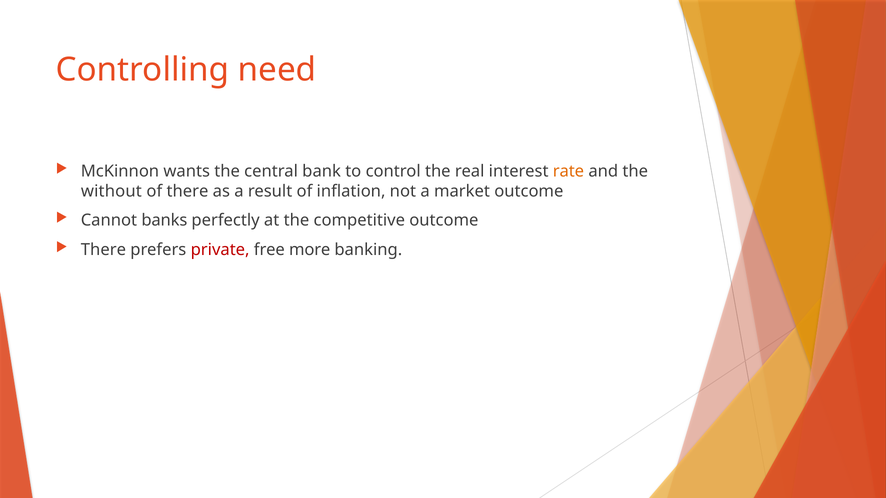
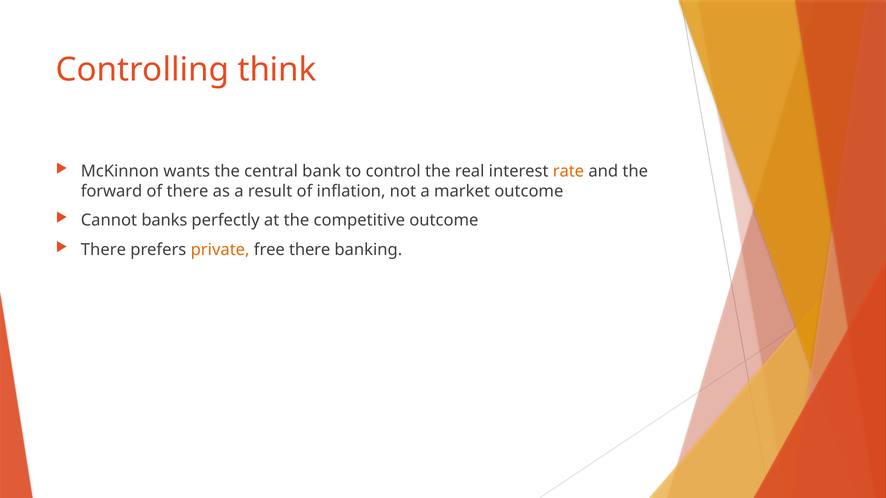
need: need -> think
without: without -> forward
private colour: red -> orange
free more: more -> there
